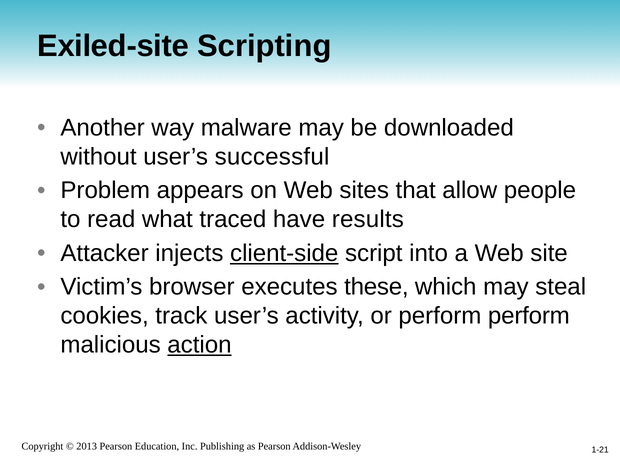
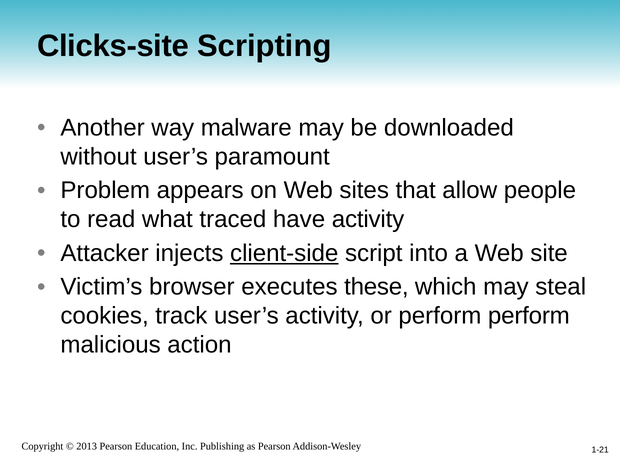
Exiled-site: Exiled-site -> Clicks-site
successful: successful -> paramount
have results: results -> activity
action underline: present -> none
